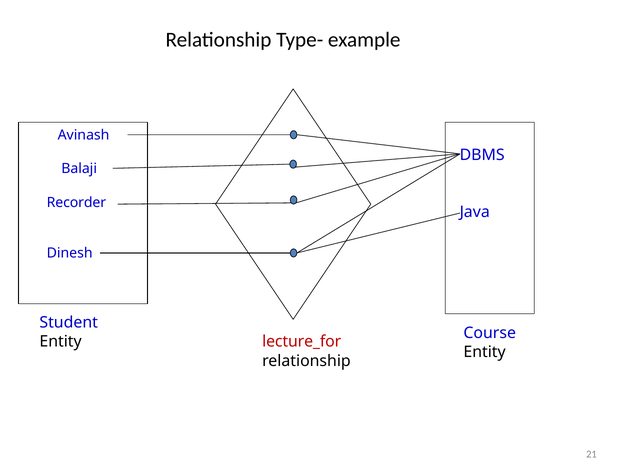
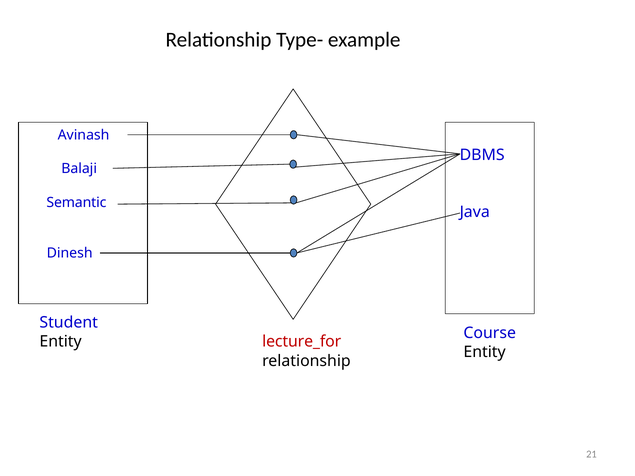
Recorder: Recorder -> Semantic
